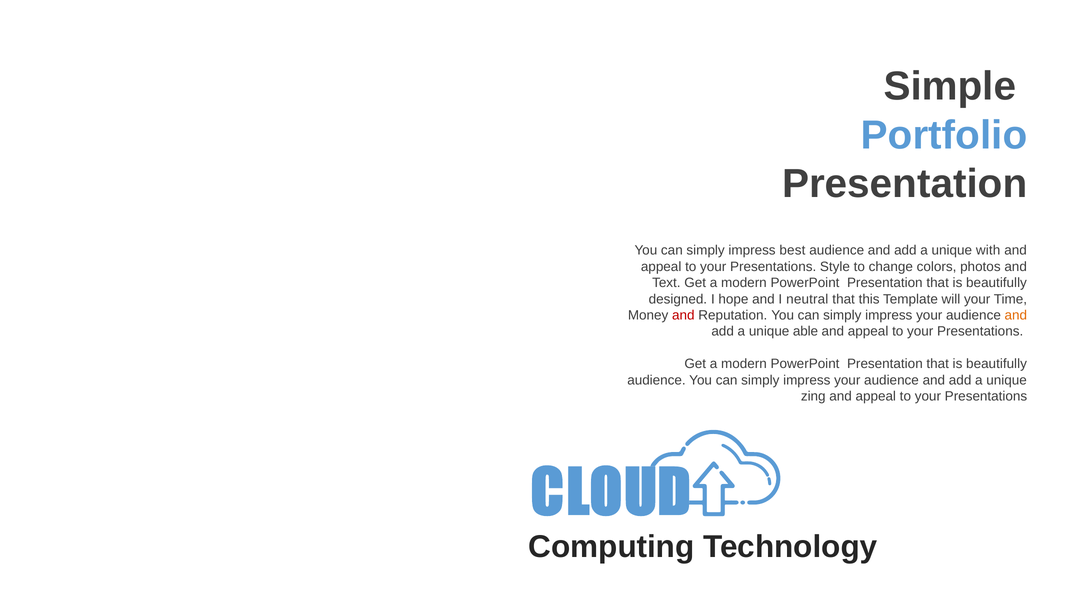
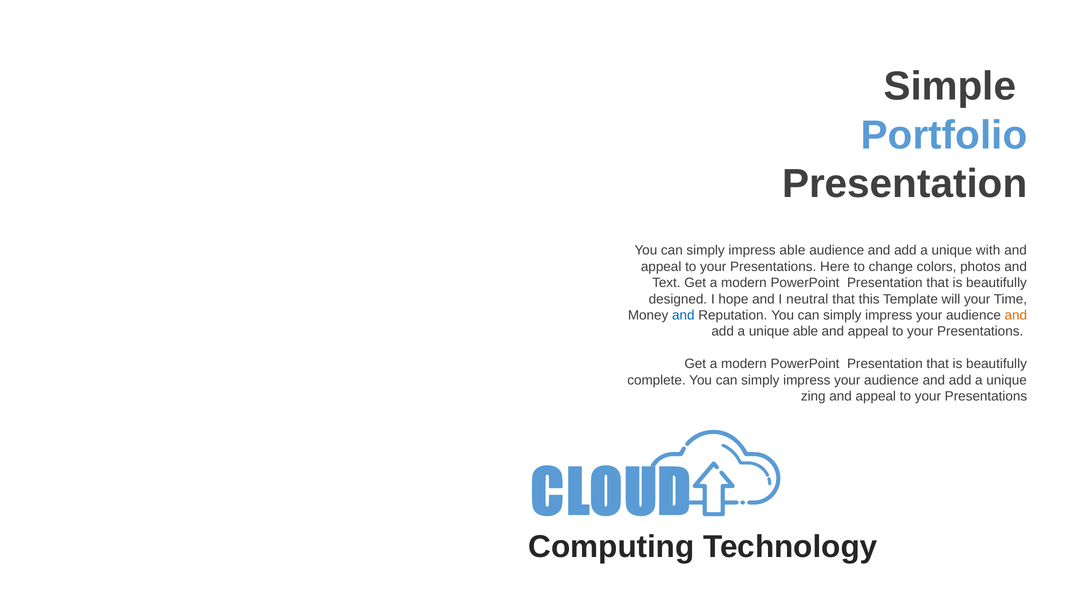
impress best: best -> able
Style: Style -> Here
and at (683, 315) colour: red -> blue
audience at (656, 380): audience -> complete
